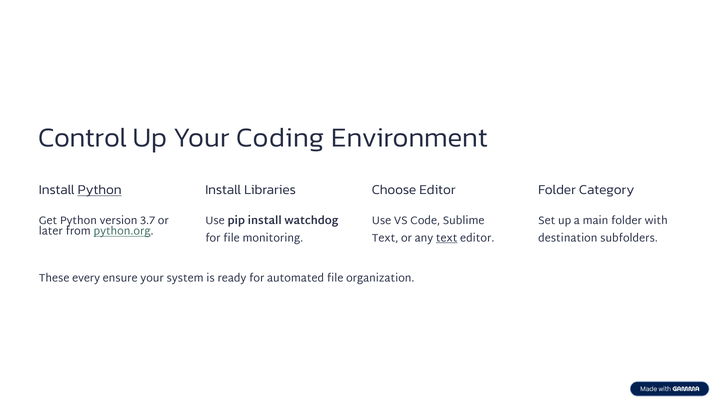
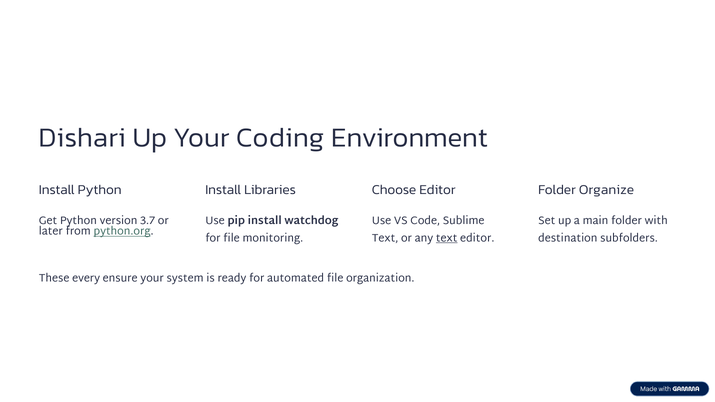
Control: Control -> Dishari
Python at (100, 190) underline: present -> none
Category: Category -> Organize
